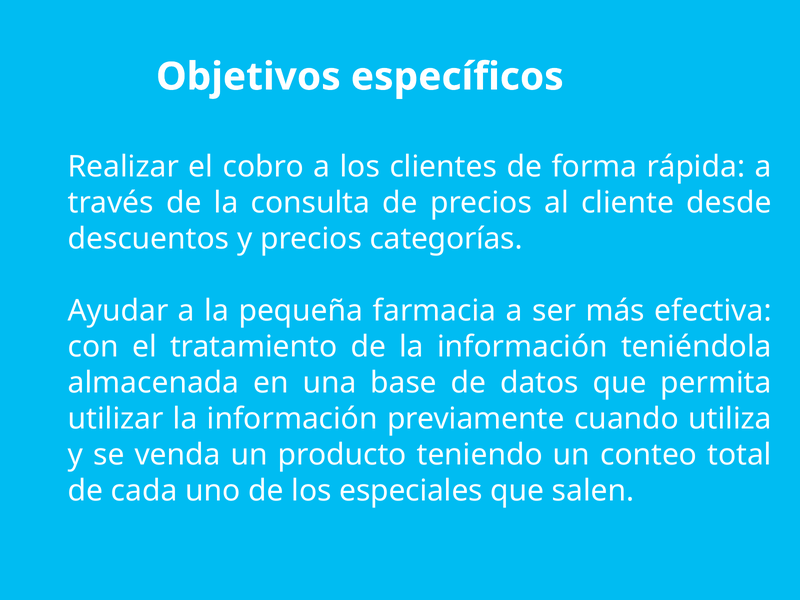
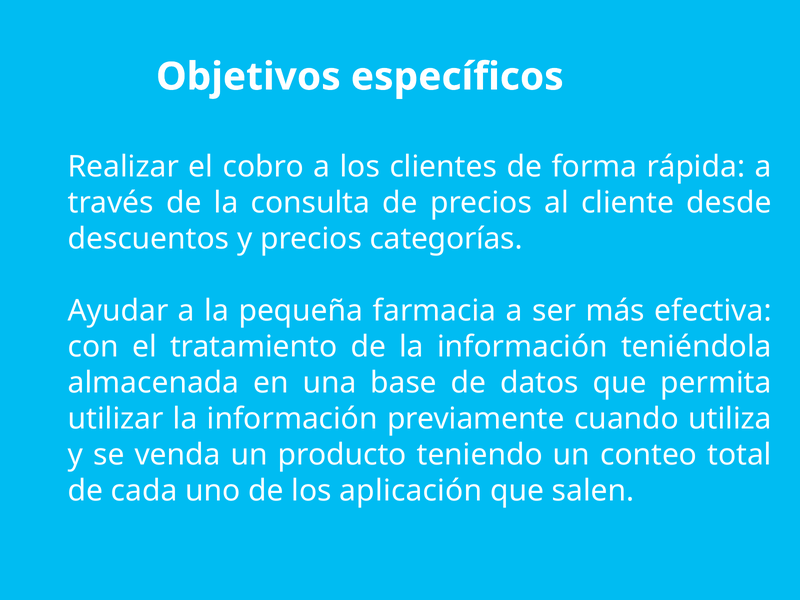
especiales: especiales -> aplicación
